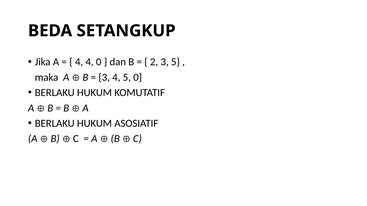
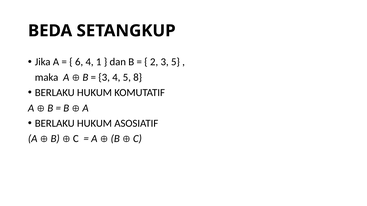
4 at (79, 62): 4 -> 6
4 0: 0 -> 1
5 0: 0 -> 8
